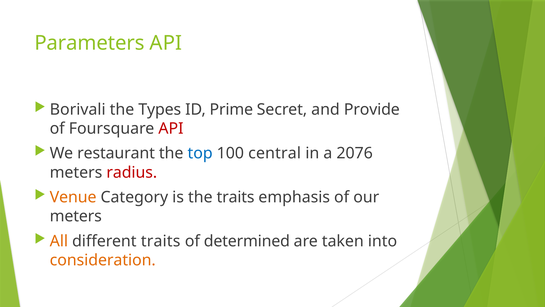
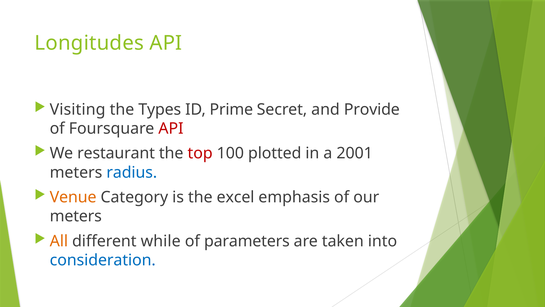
Parameters: Parameters -> Longitudes
Borivali: Borivali -> Visiting
top colour: blue -> red
central: central -> plotted
2076: 2076 -> 2001
radius colour: red -> blue
the traits: traits -> excel
different traits: traits -> while
determined: determined -> parameters
consideration colour: orange -> blue
